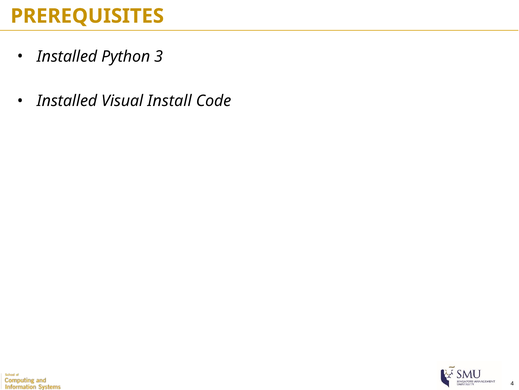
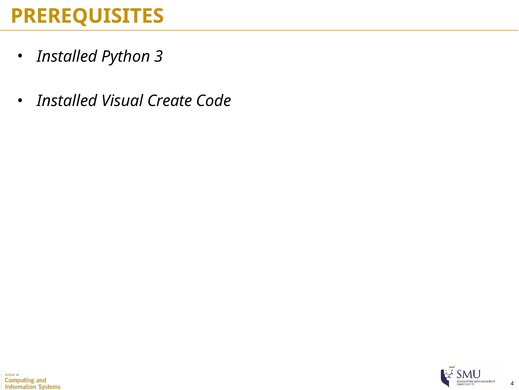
Install: Install -> Create
